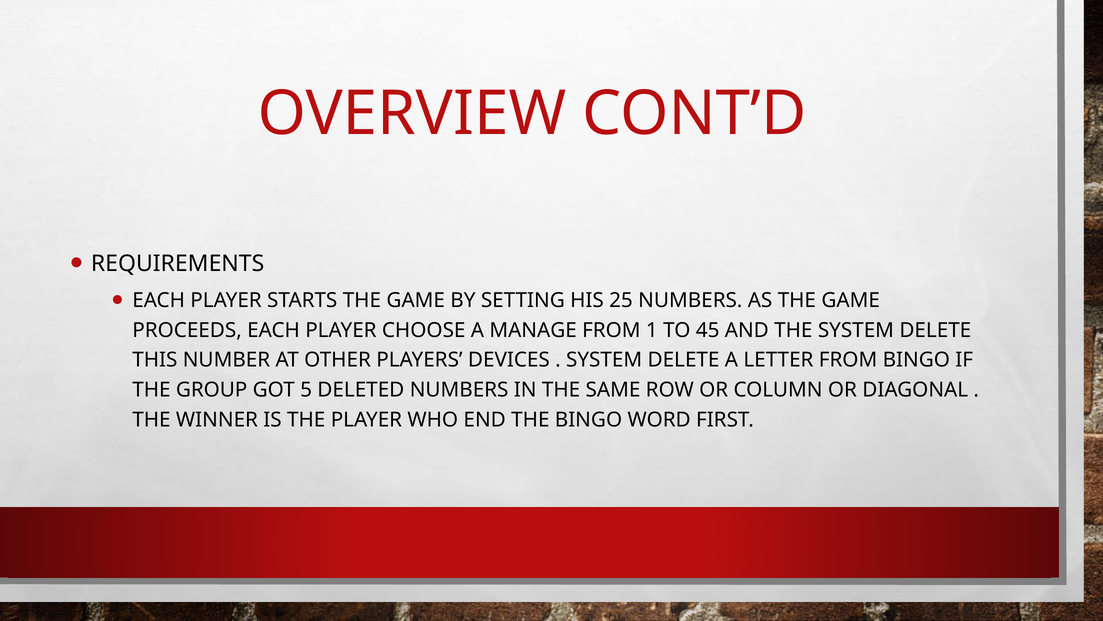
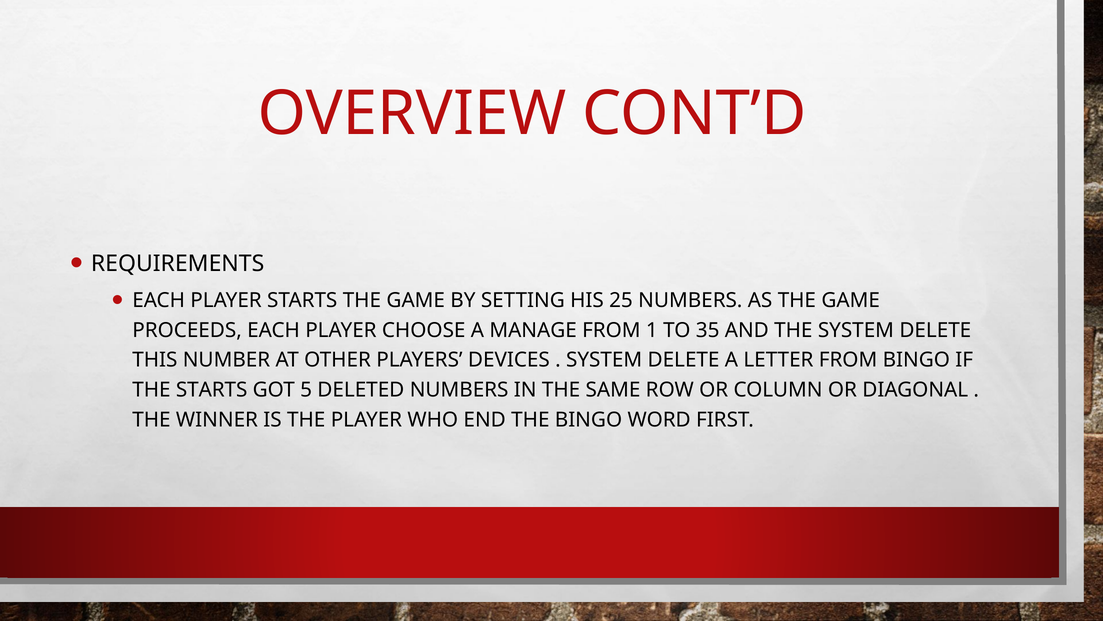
45: 45 -> 35
THE GROUP: GROUP -> STARTS
